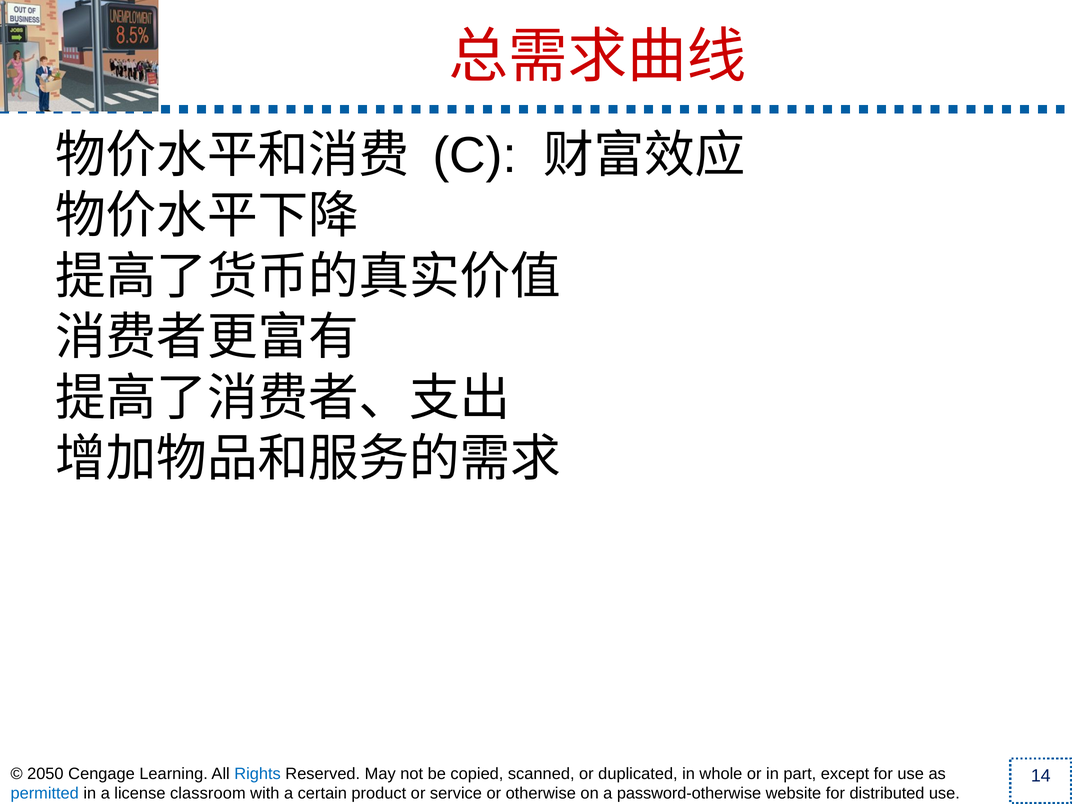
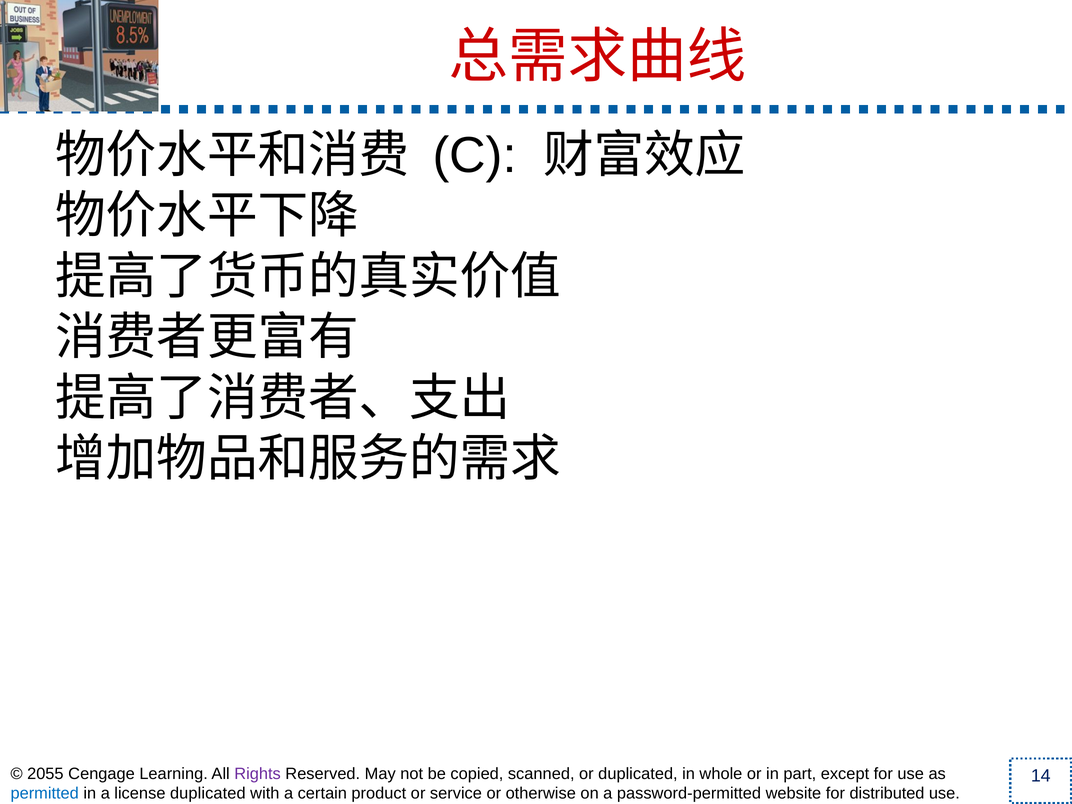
2050: 2050 -> 2055
Rights colour: blue -> purple
license classroom: classroom -> duplicated
password-otherwise: password-otherwise -> password-permitted
